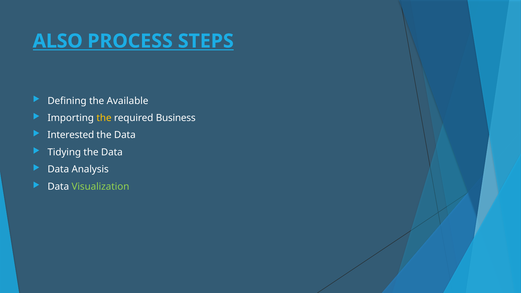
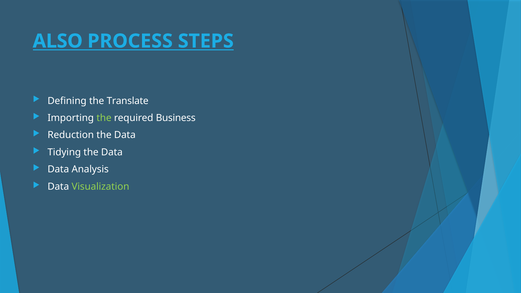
Available: Available -> Translate
the at (104, 118) colour: yellow -> light green
Interested: Interested -> Reduction
